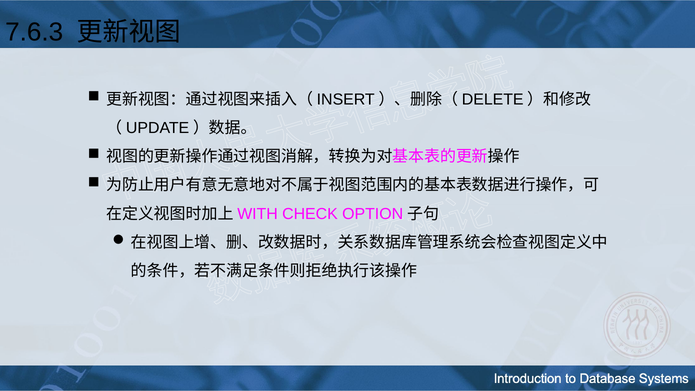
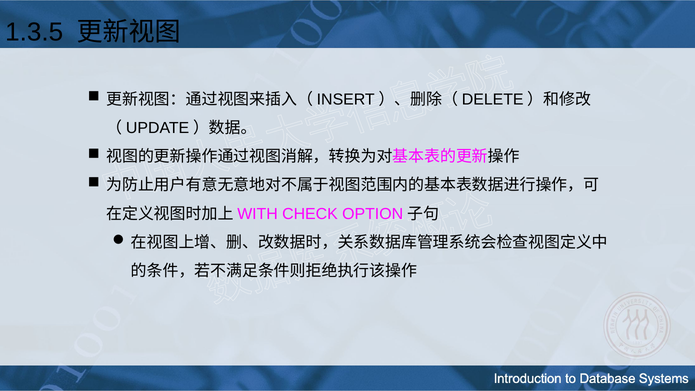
7.6.3: 7.6.3 -> 1.3.5
